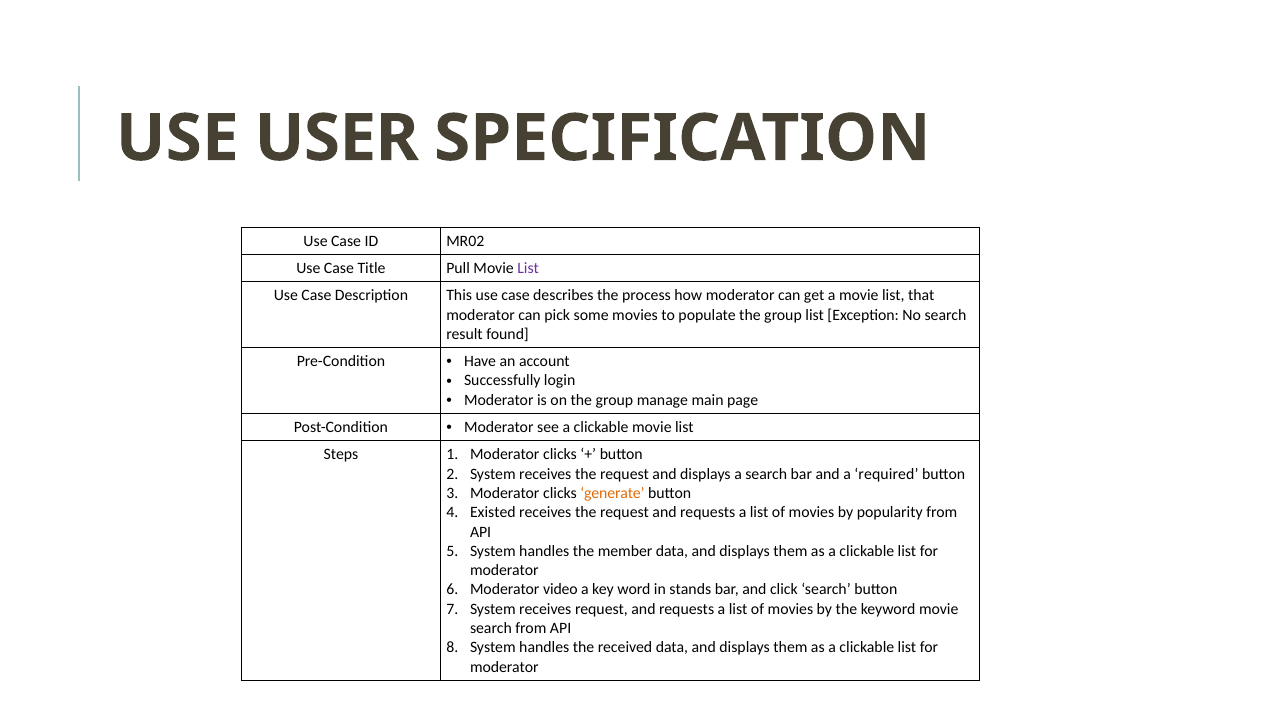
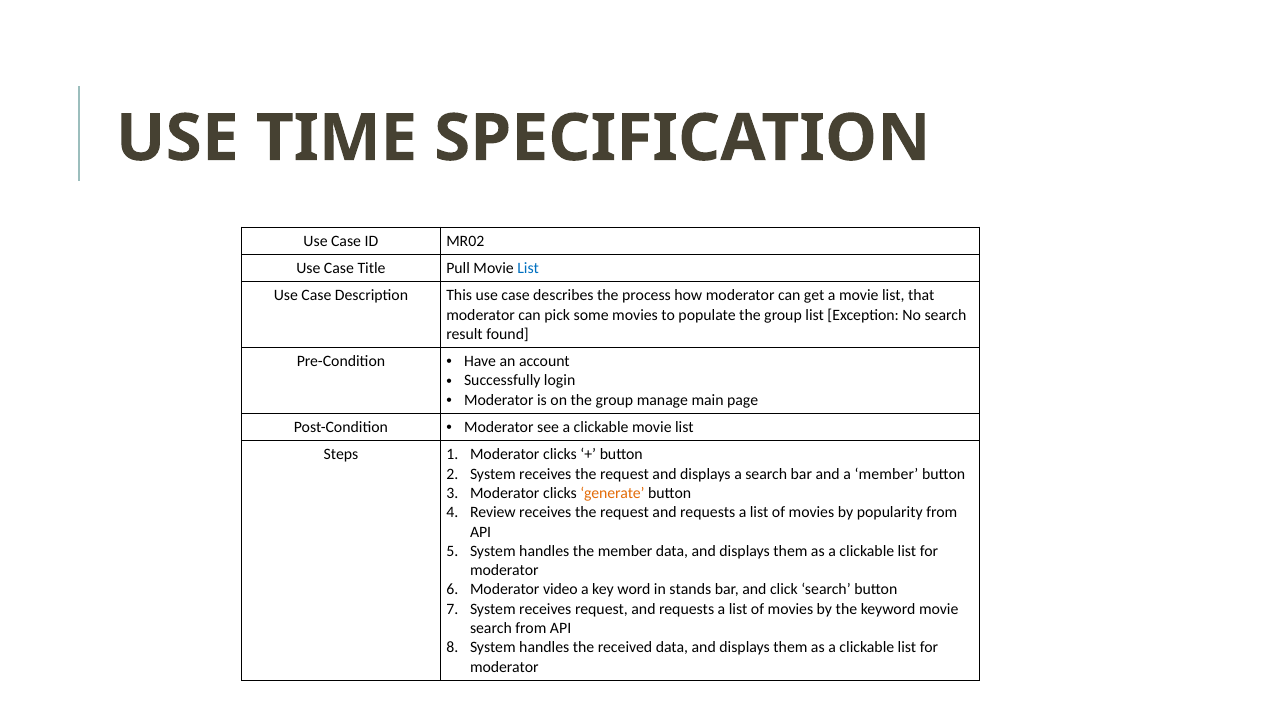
USER: USER -> TIME
List at (528, 268) colour: purple -> blue
a required: required -> member
Existed: Existed -> Review
